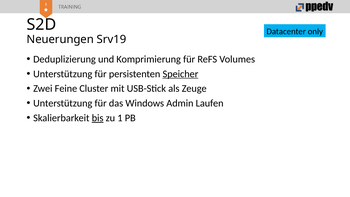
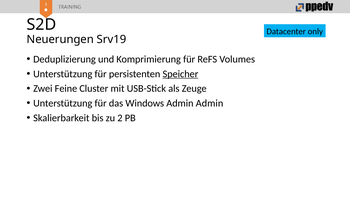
Admin Laufen: Laufen -> Admin
bis underline: present -> none
1: 1 -> 2
